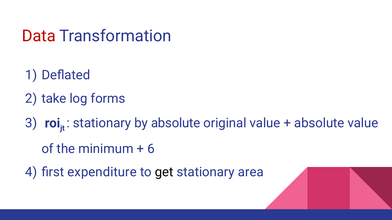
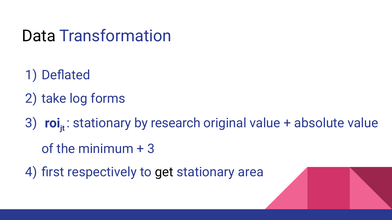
Data colour: red -> black
by absolute: absolute -> research
6 at (151, 149): 6 -> 3
expenditure: expenditure -> respectively
